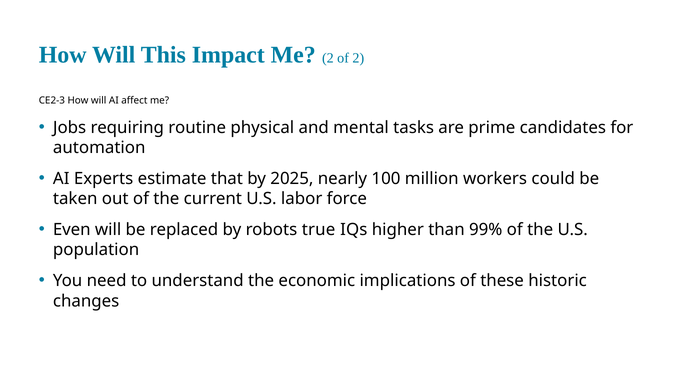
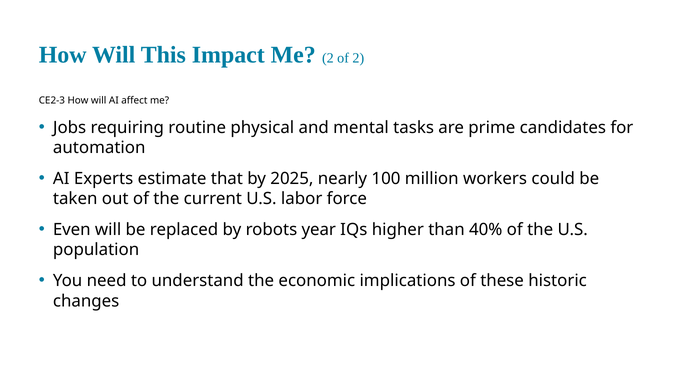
true: true -> year
99%: 99% -> 40%
